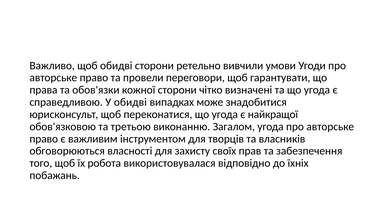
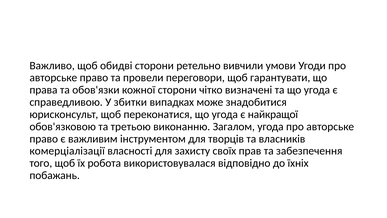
У обидві: обидві -> збитки
обговорюються: обговорюються -> комерціалізації
